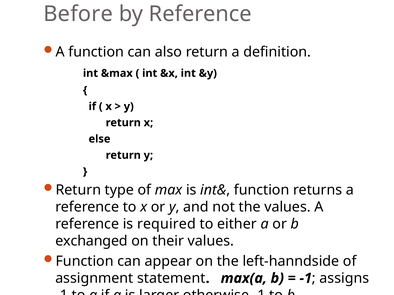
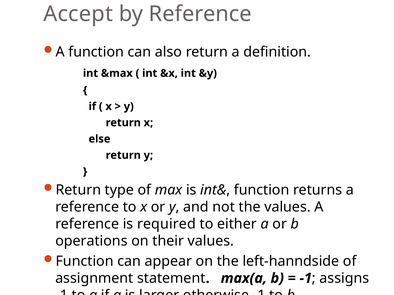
Before: Before -> Accept
exchanged: exchanged -> operations
